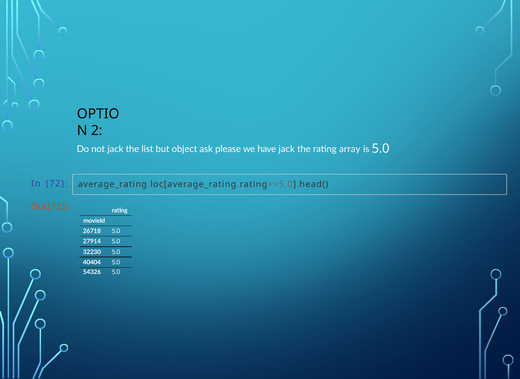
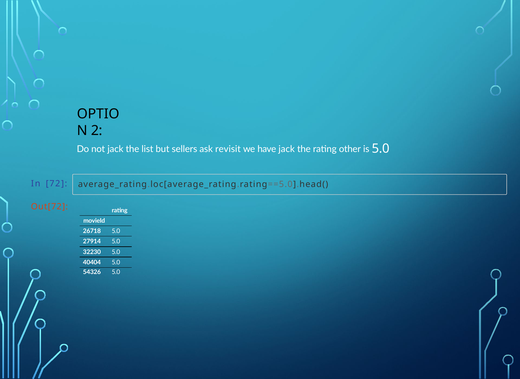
object: object -> sellers
please: please -> revisit
array: array -> other
